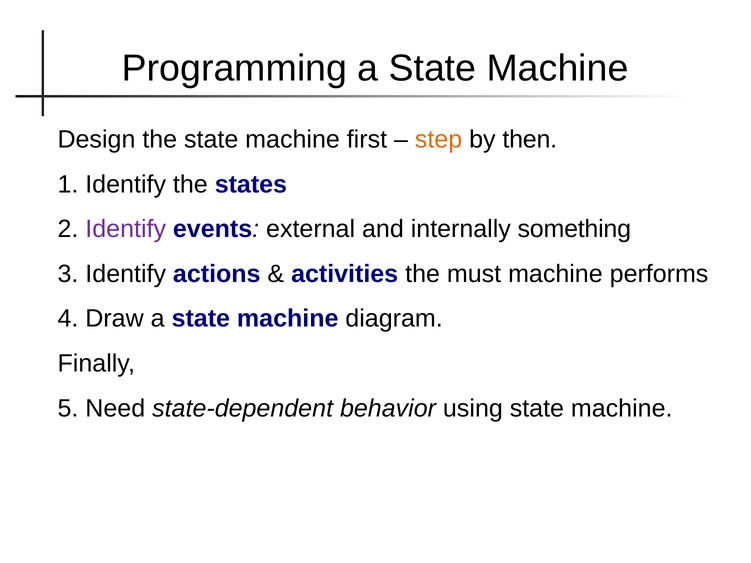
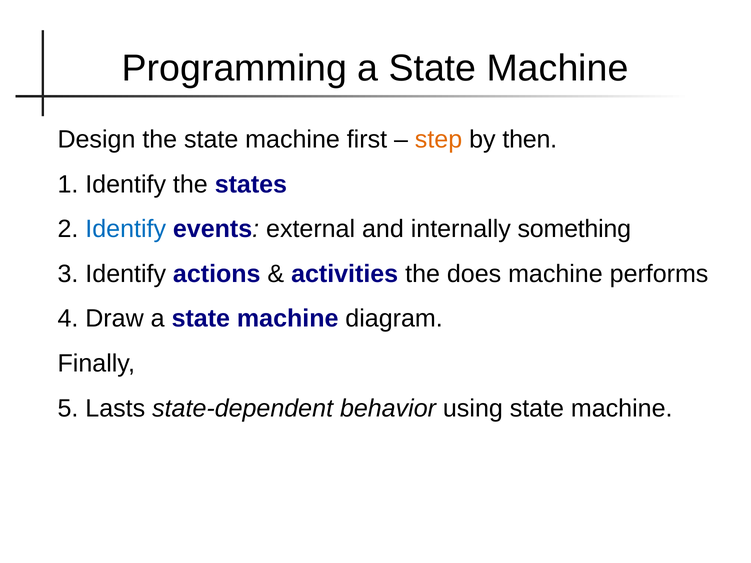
Identify at (126, 229) colour: purple -> blue
must: must -> does
Need: Need -> Lasts
